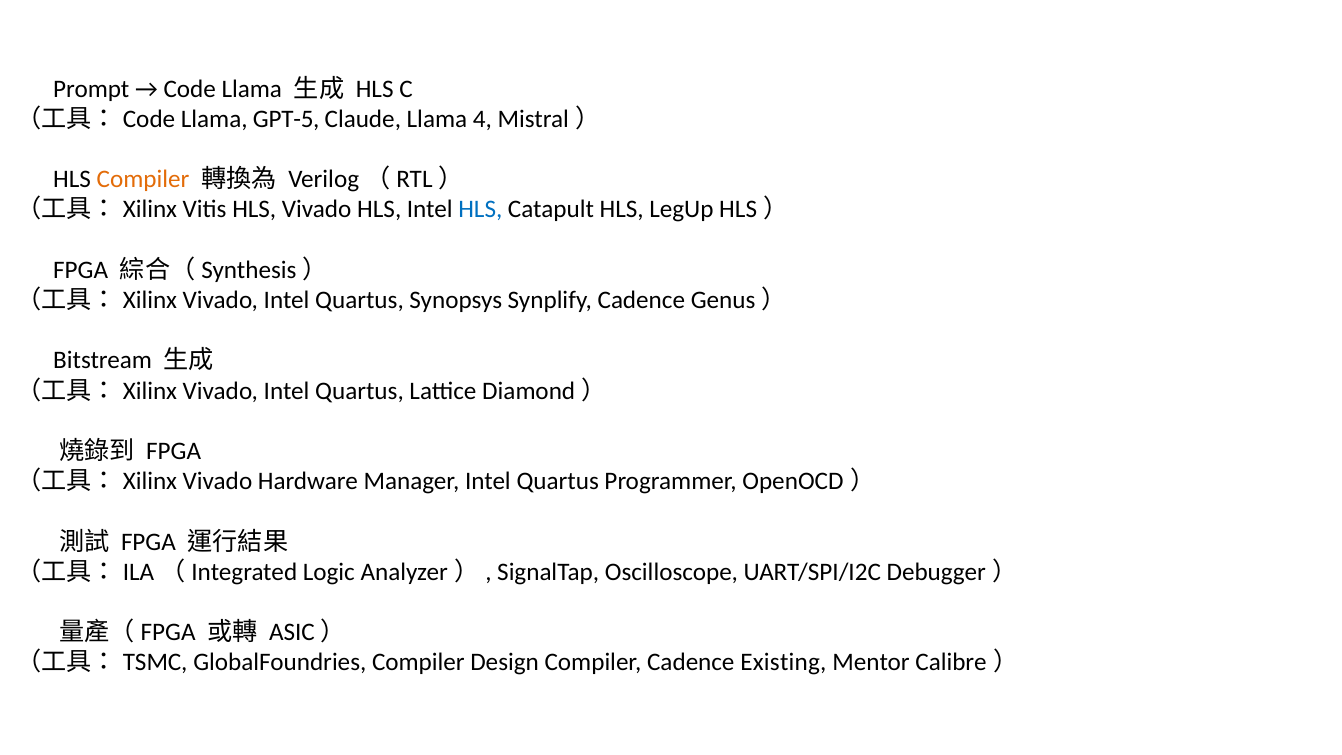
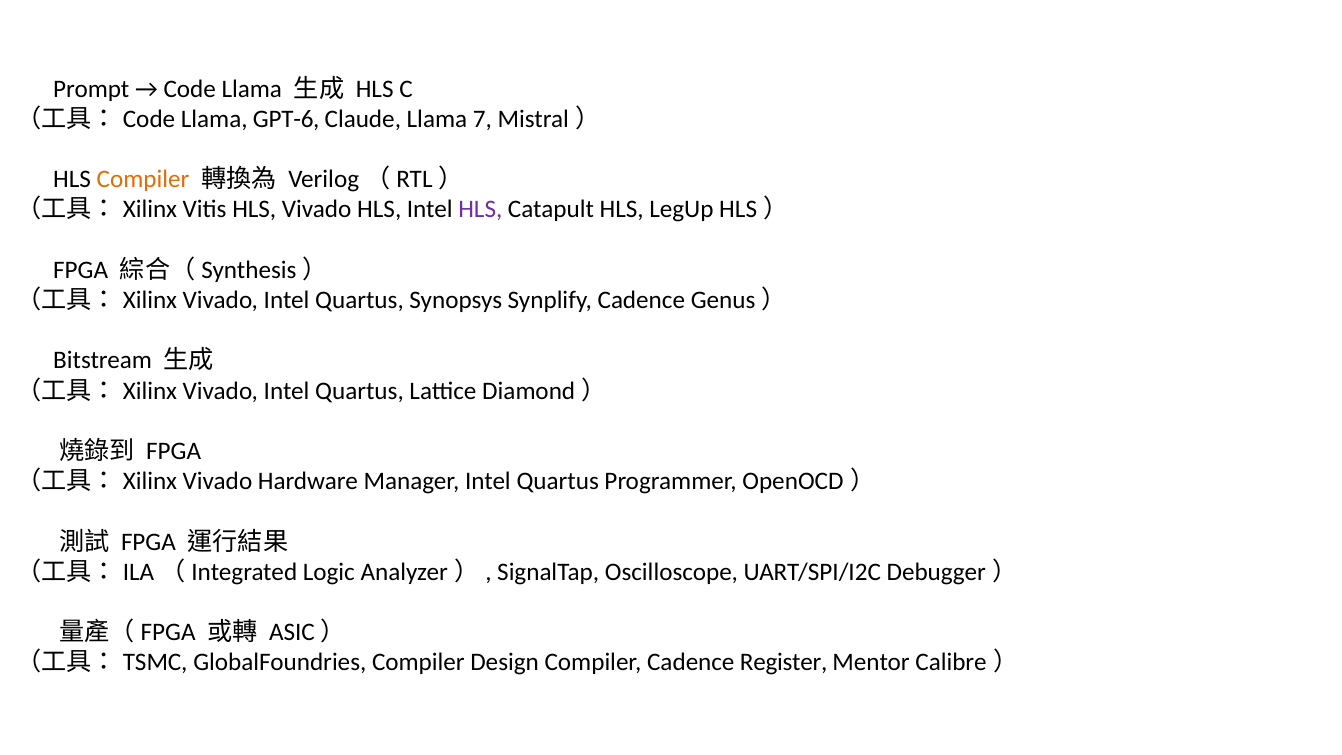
GPT-5: GPT-5 -> GPT-6
4: 4 -> 7
HLS at (480, 210) colour: blue -> purple
Existing: Existing -> Register
